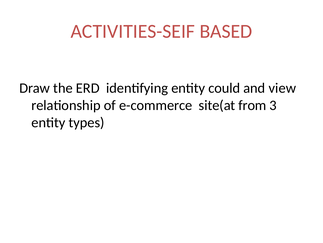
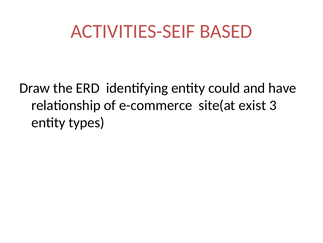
view: view -> have
from: from -> exist
